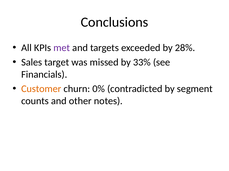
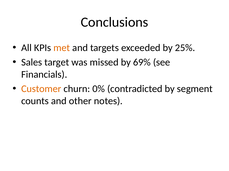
met colour: purple -> orange
28%: 28% -> 25%
33%: 33% -> 69%
